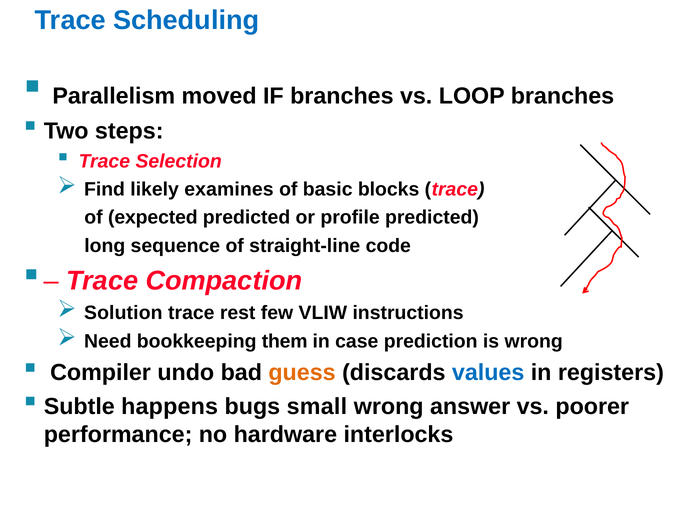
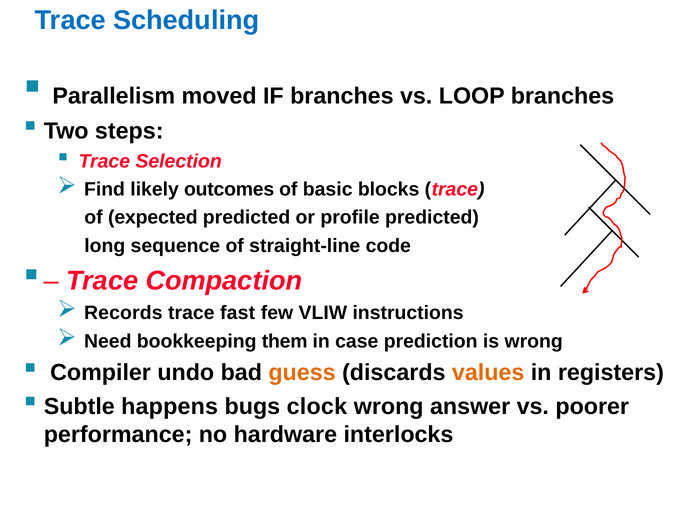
examines: examines -> outcomes
Solution: Solution -> Records
rest: rest -> fast
values colour: blue -> orange
small: small -> clock
